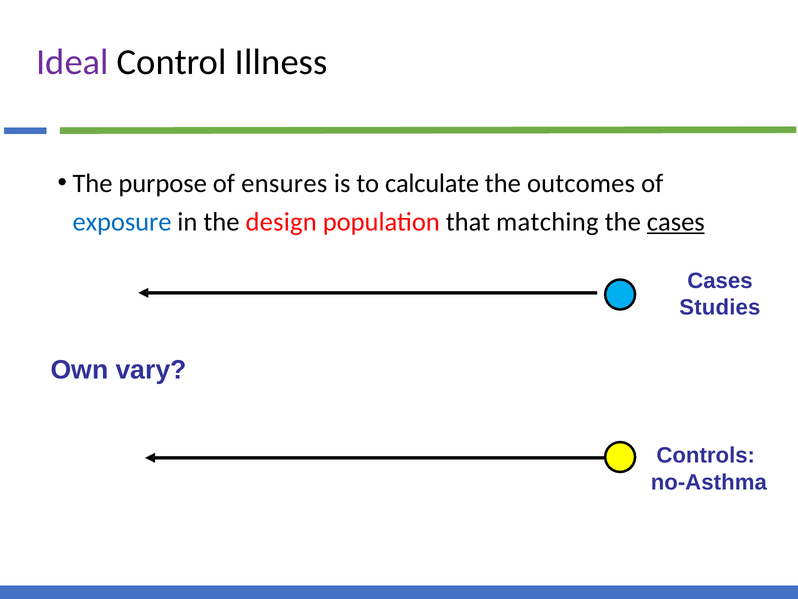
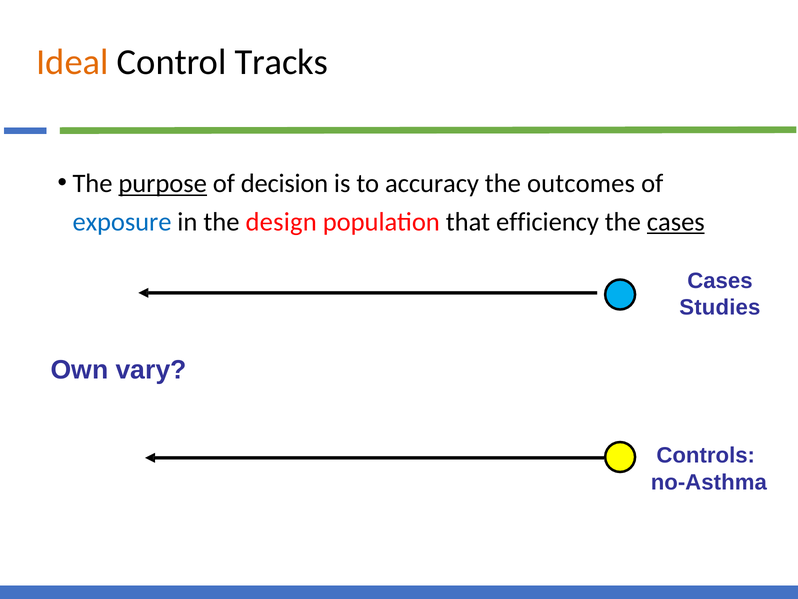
Ideal colour: purple -> orange
Illness: Illness -> Tracks
purpose underline: none -> present
ensures: ensures -> decision
calculate: calculate -> accuracy
matching: matching -> efficiency
